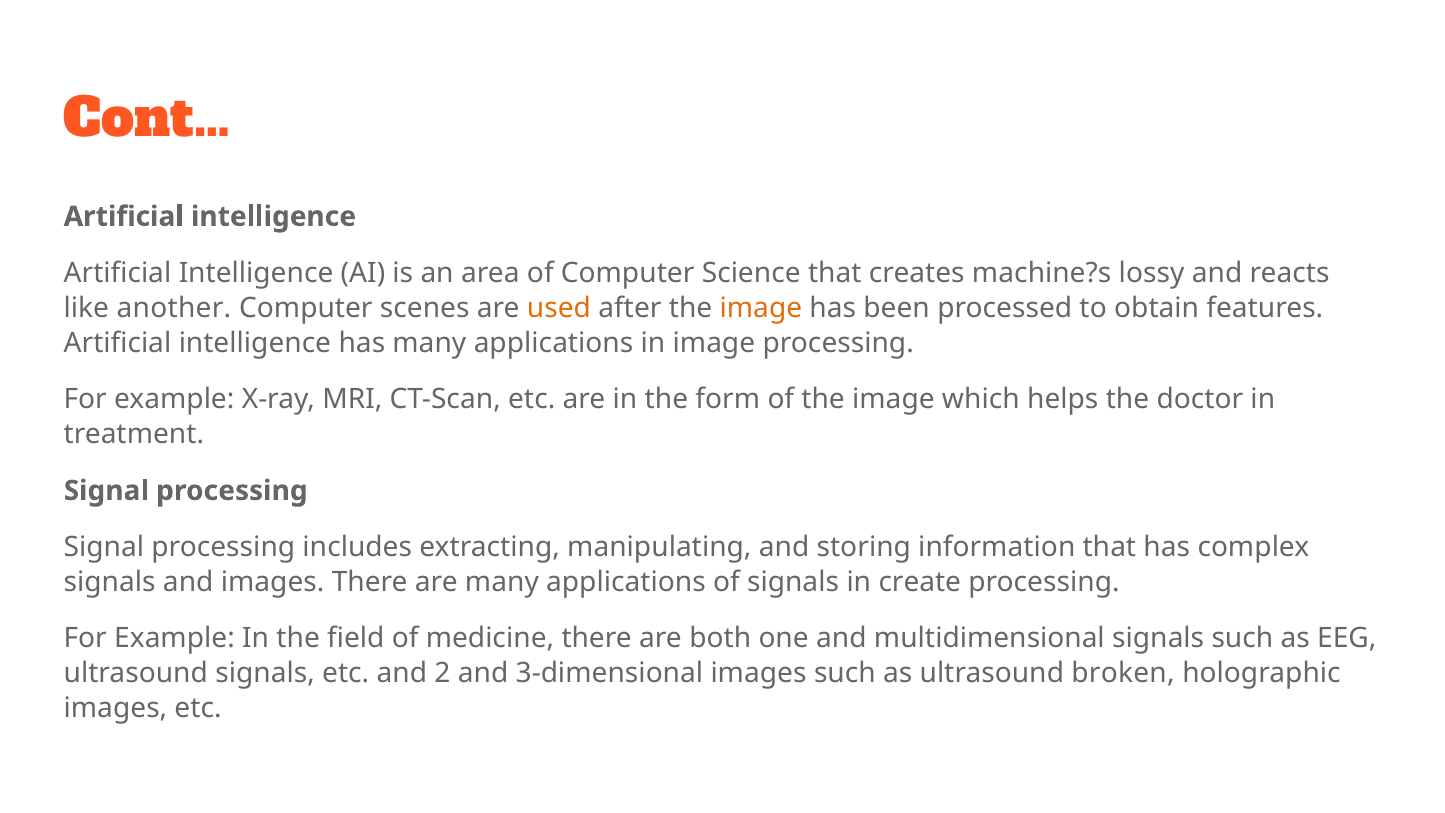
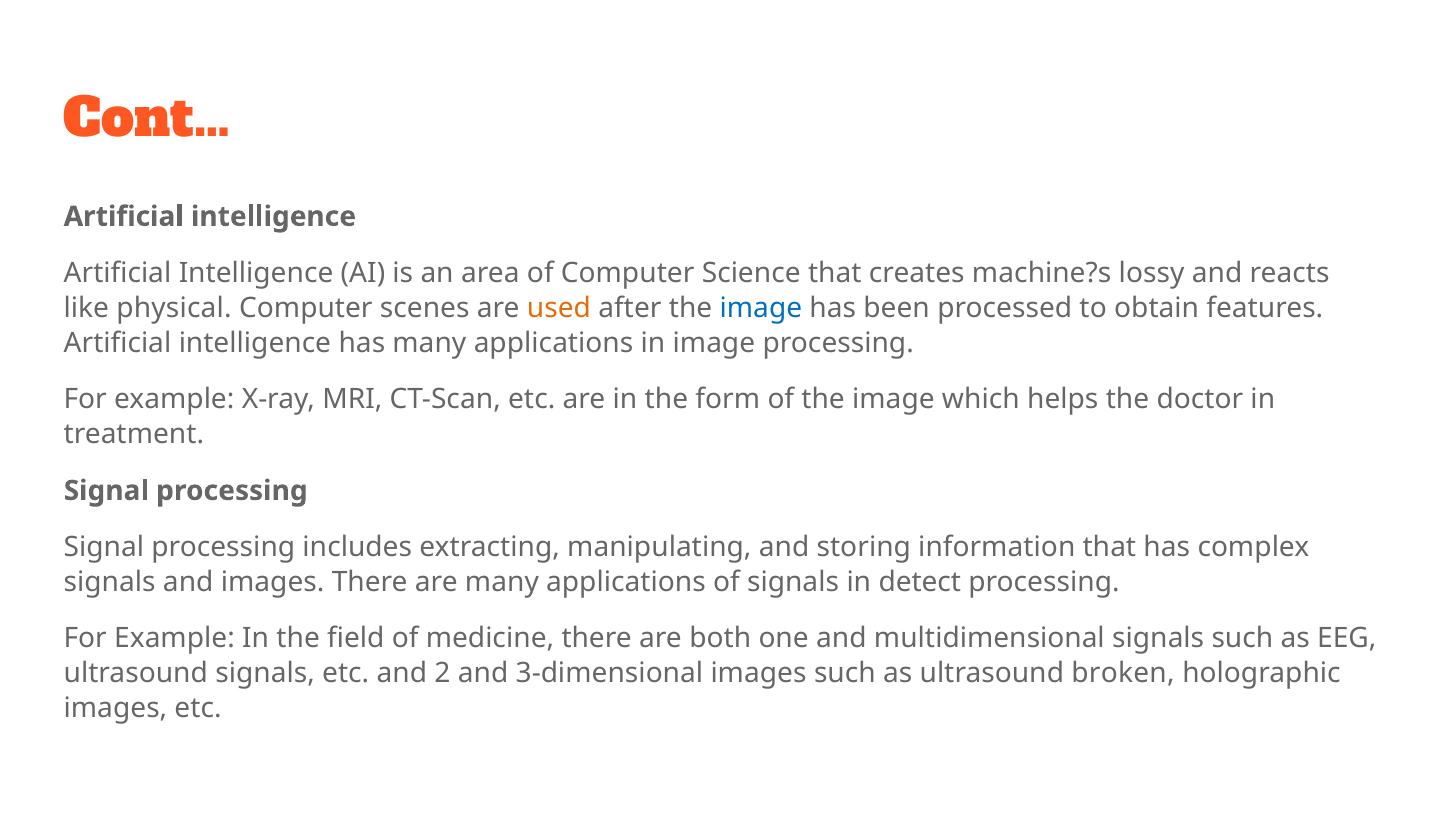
another: another -> physical
image at (761, 308) colour: orange -> blue
create: create -> detect
